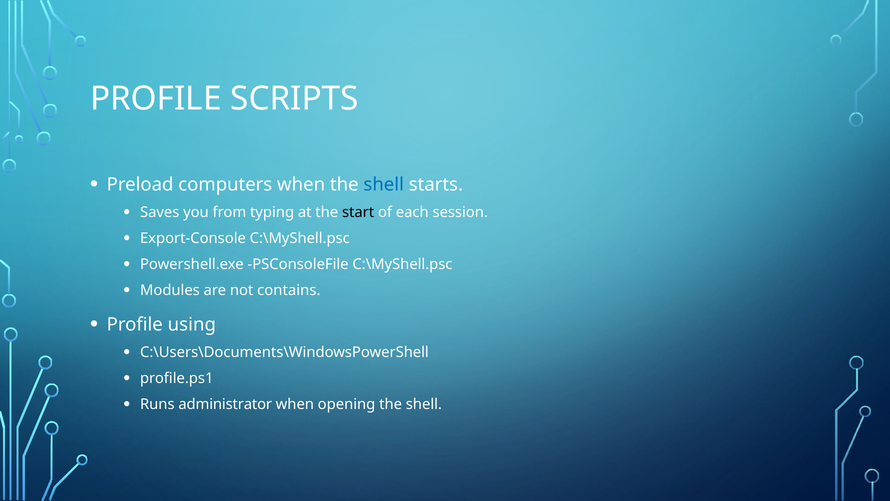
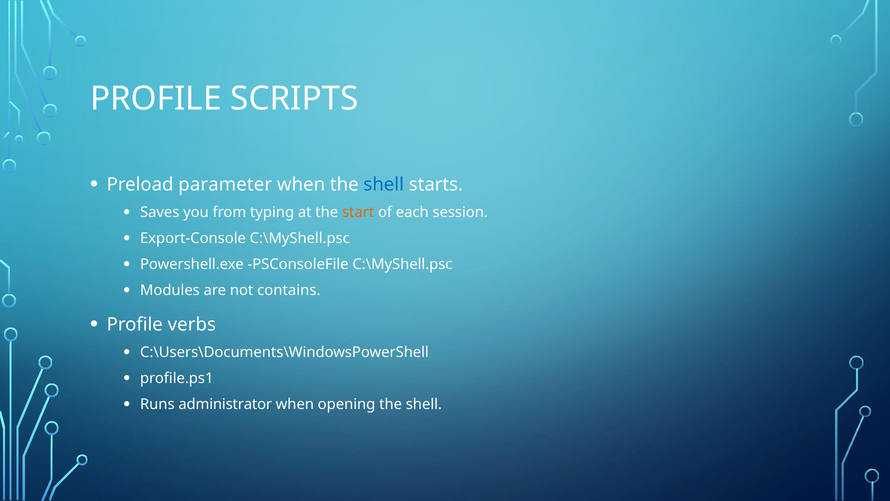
computers: computers -> parameter
start colour: black -> orange
using: using -> verbs
